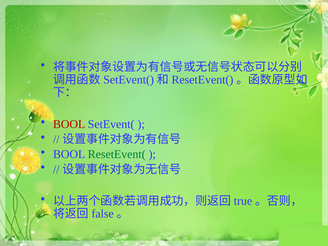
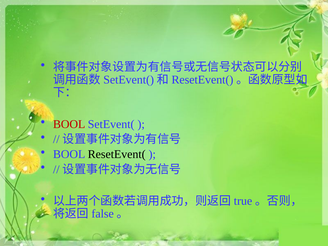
ResetEvent( colour: green -> black
